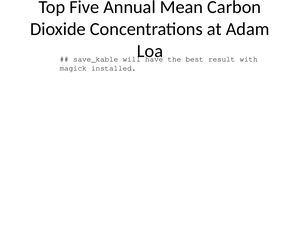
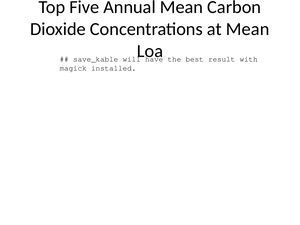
at Adam: Adam -> Mean
